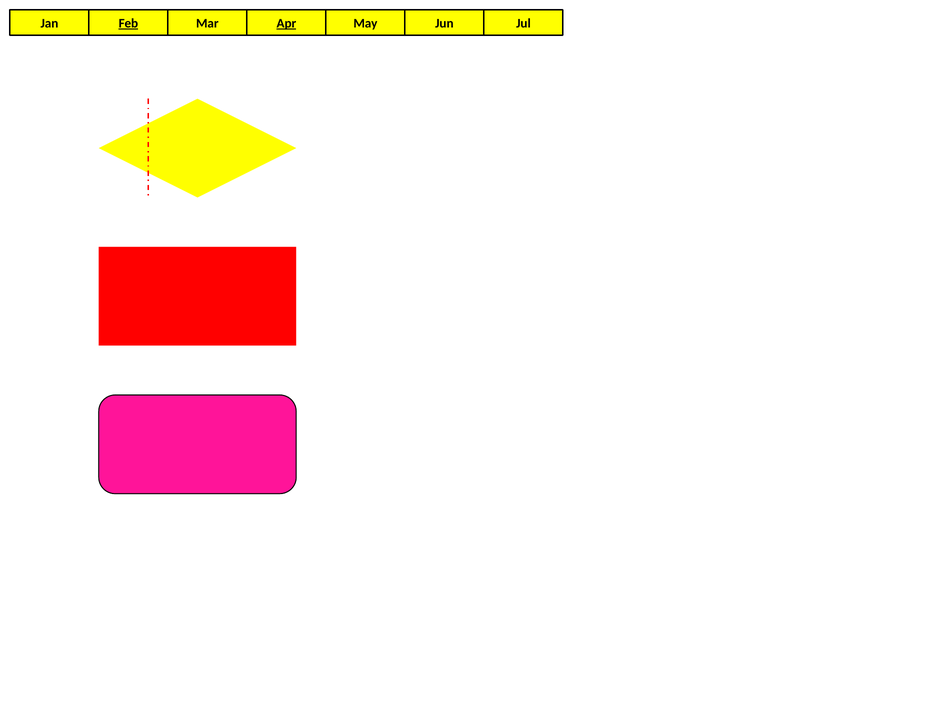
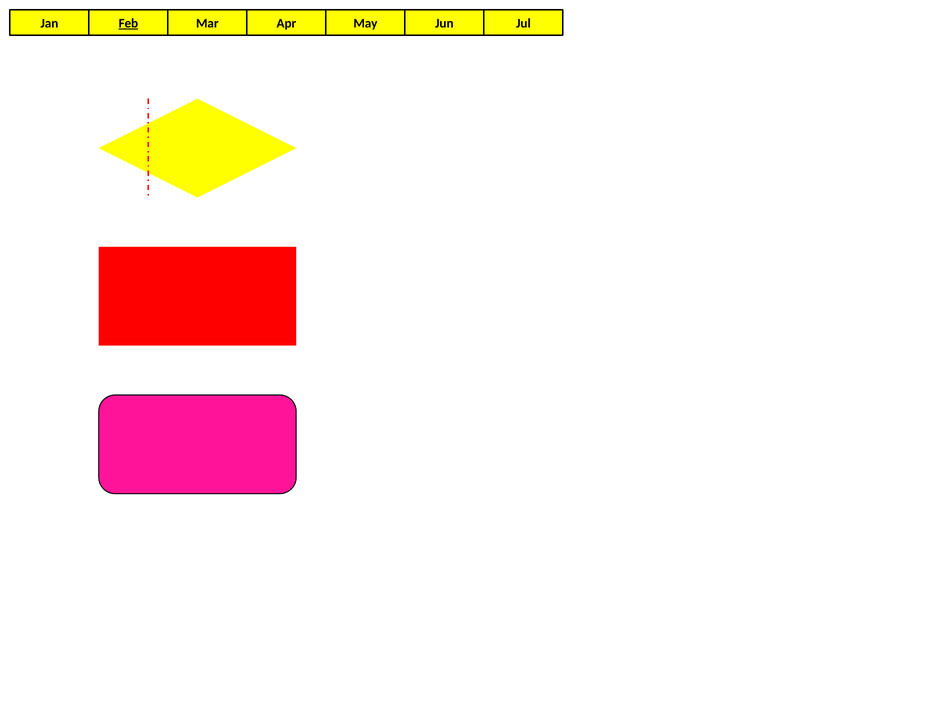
Apr underline: present -> none
